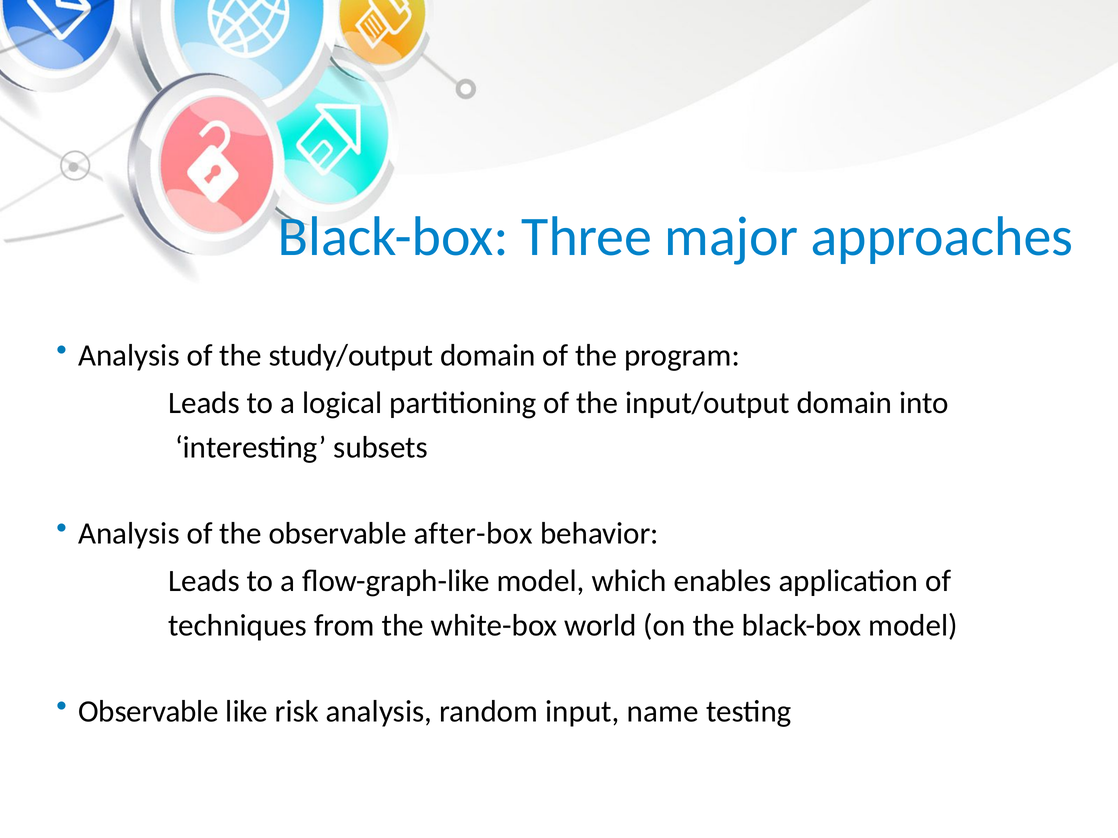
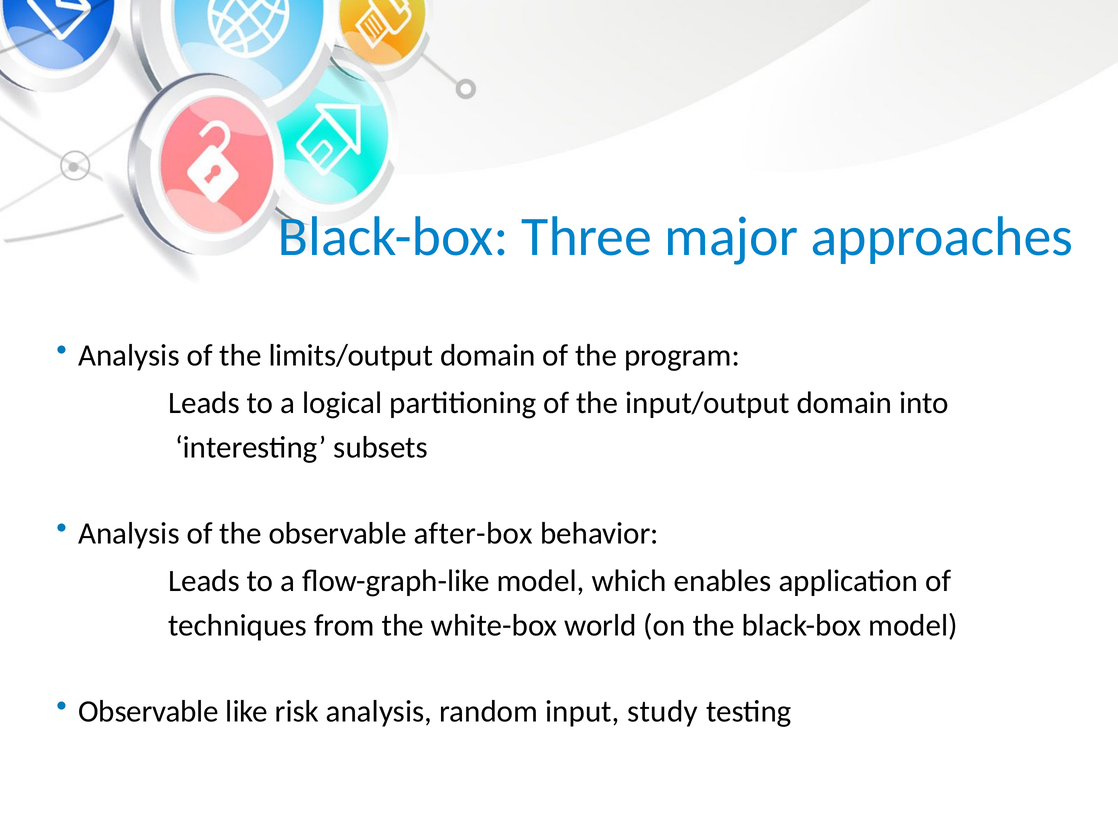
study/output: study/output -> limits/output
name: name -> study
